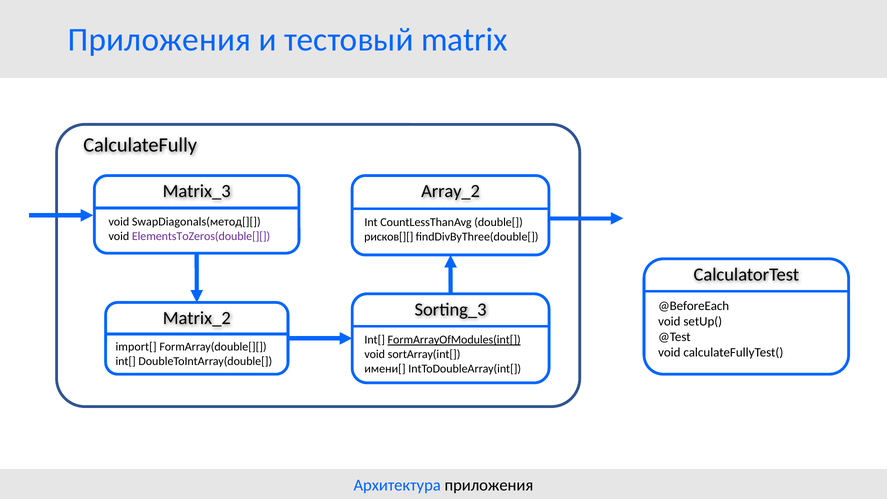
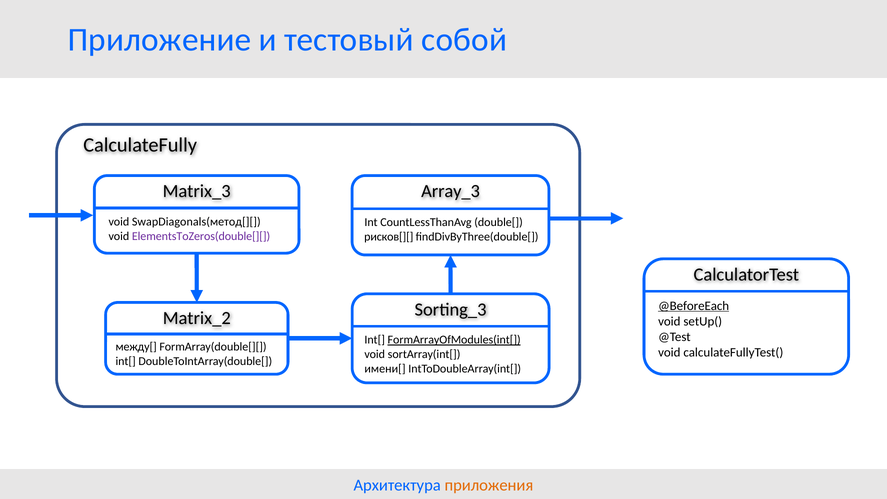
Приложения at (159, 40): Приложения -> Приложение
matrix: matrix -> собой
Array_2: Array_2 -> Array_3
@BeforeEach underline: none -> present
import[: import[ -> между[
приложения at (489, 485) colour: black -> orange
